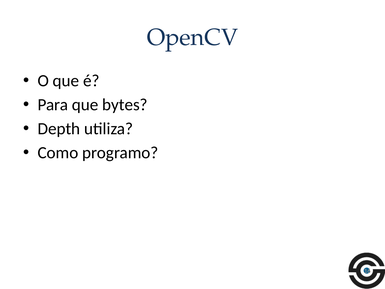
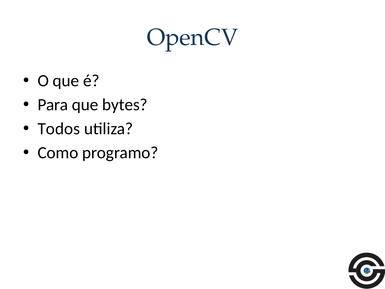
Depth: Depth -> Todos
